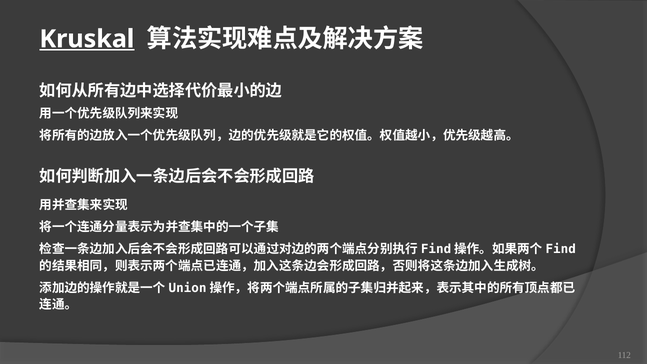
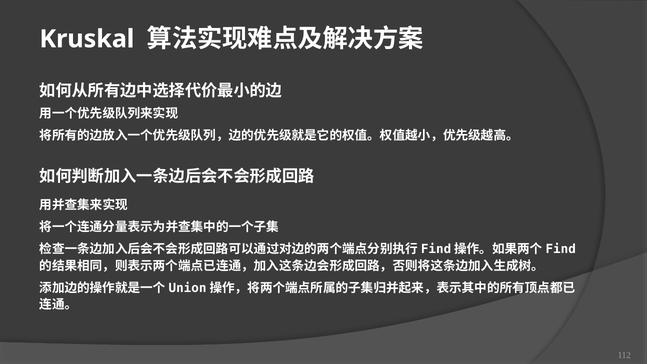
Kruskal underline: present -> none
